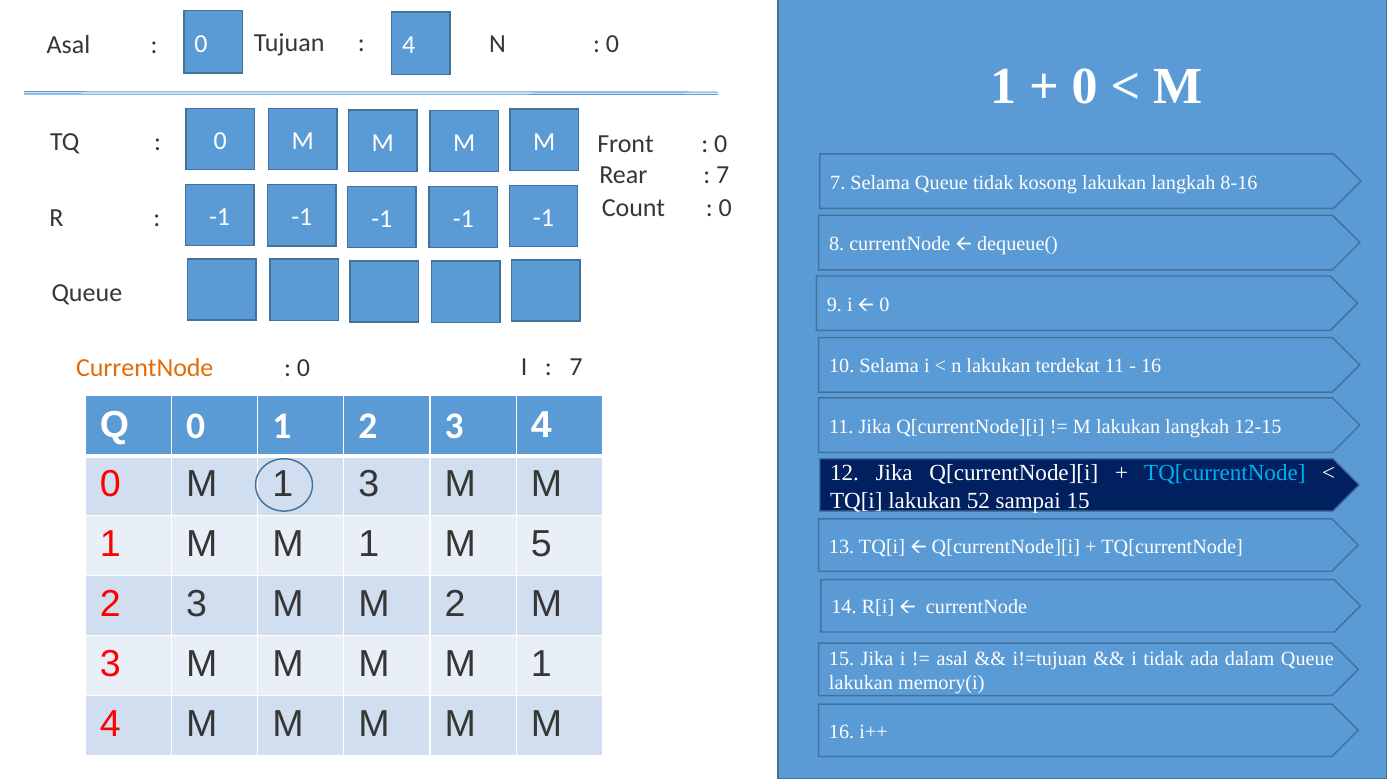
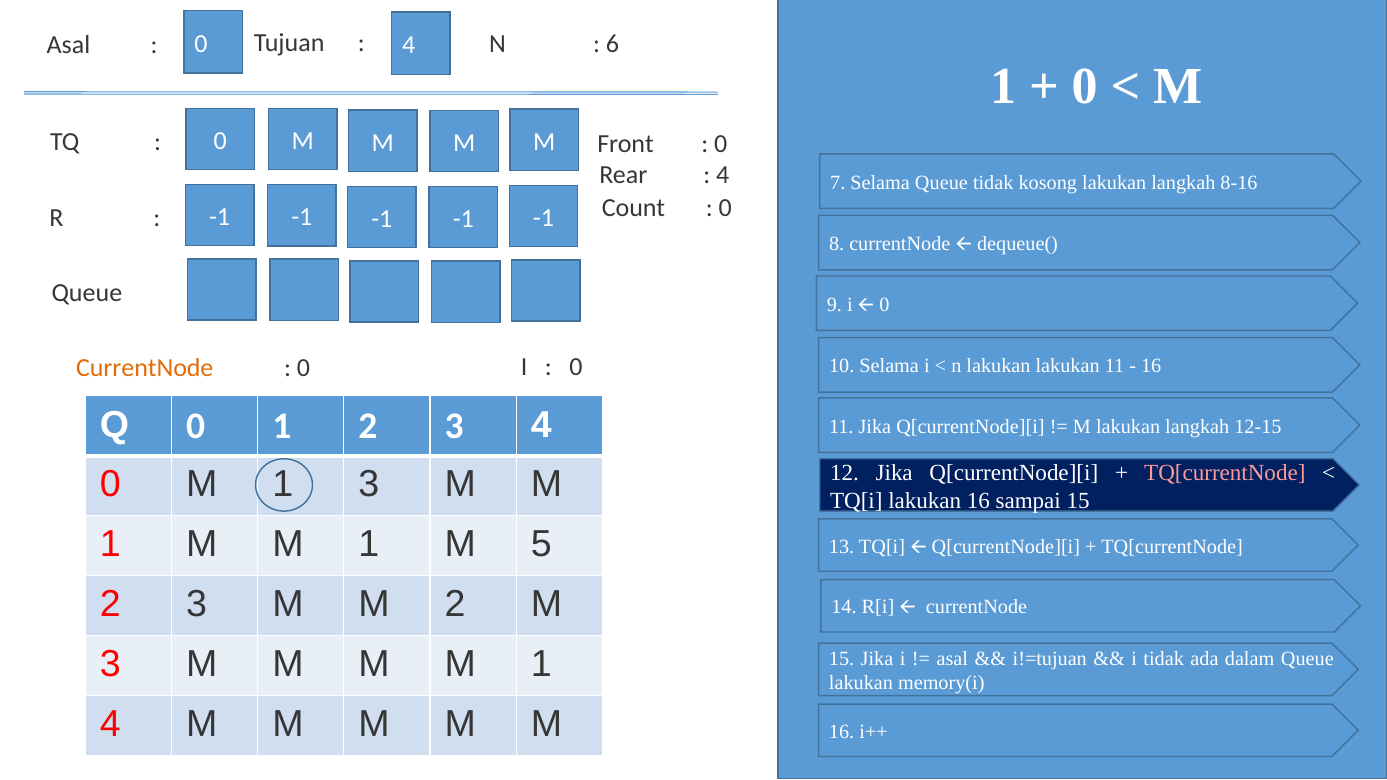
0 at (613, 44): 0 -> 6
7 at (723, 175): 7 -> 4
7 at (576, 367): 7 -> 0
lakukan terdekat: terdekat -> lakukan
TQ[currentNode at (1225, 473) colour: light blue -> pink
lakukan 52: 52 -> 16
